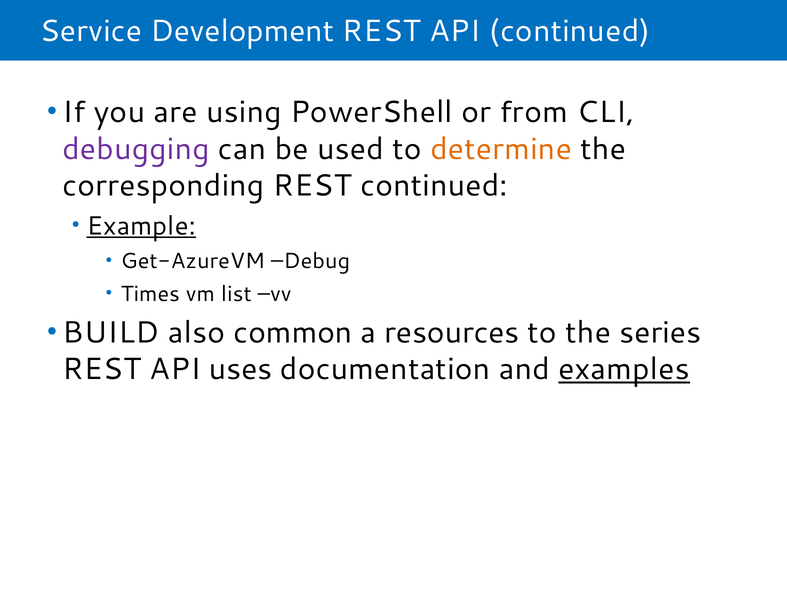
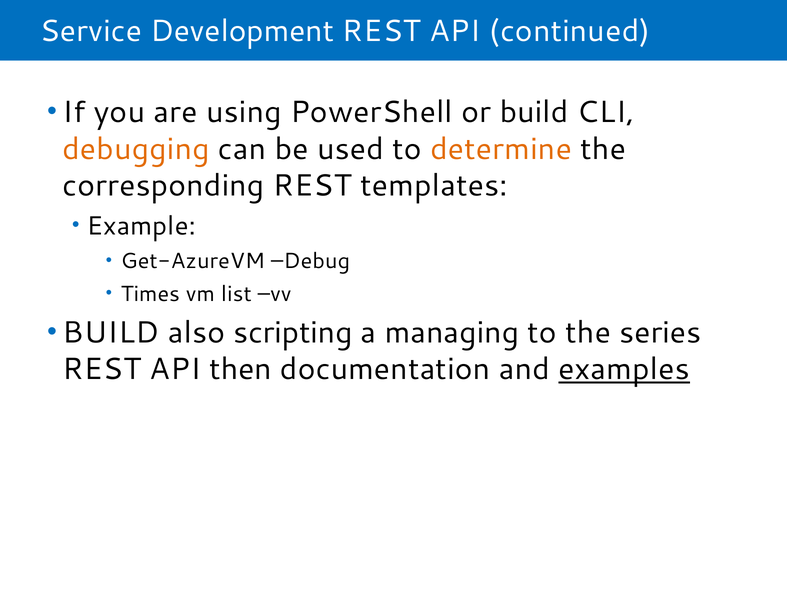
or from: from -> build
debugging colour: purple -> orange
REST continued: continued -> templates
Example underline: present -> none
common: common -> scripting
resources: resources -> managing
uses: uses -> then
